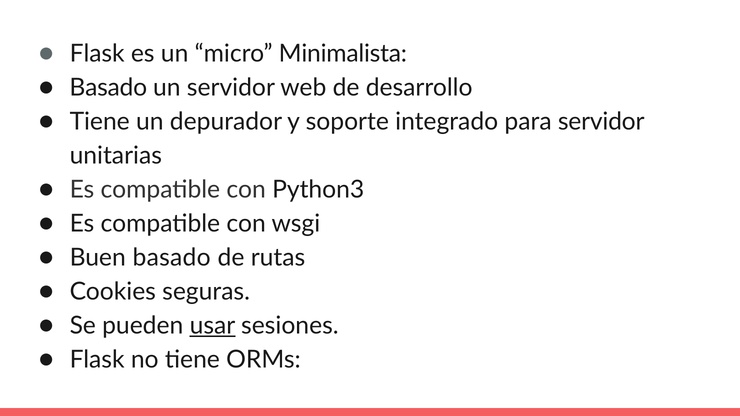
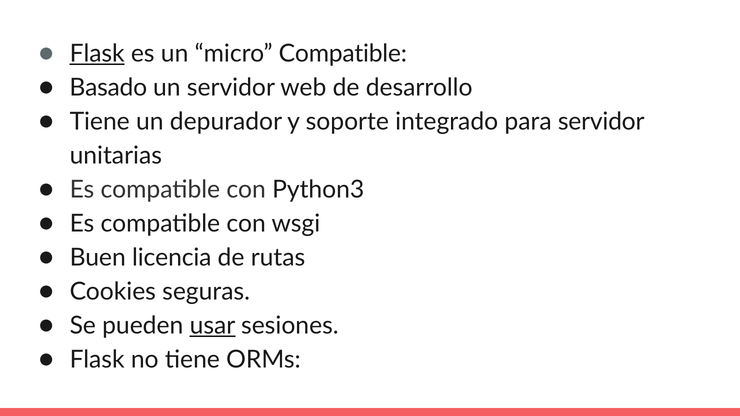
Flask at (97, 54) underline: none -> present
micro Minimalista: Minimalista -> Compatible
Buen basado: basado -> licencia
